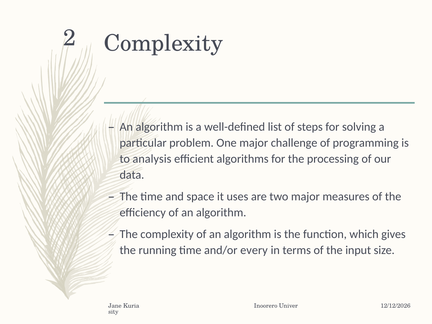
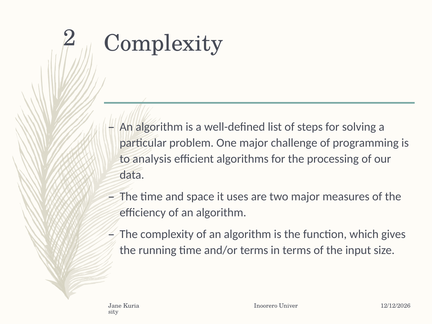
and/or every: every -> terms
